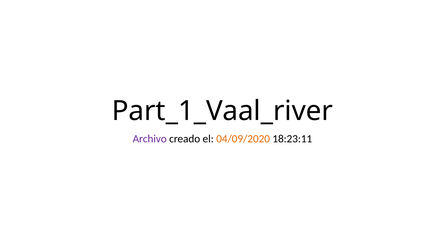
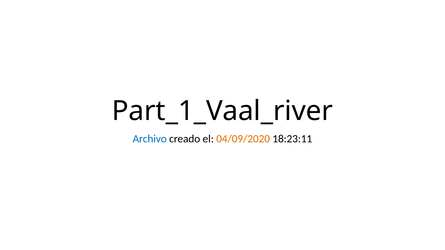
Archivo colour: purple -> blue
